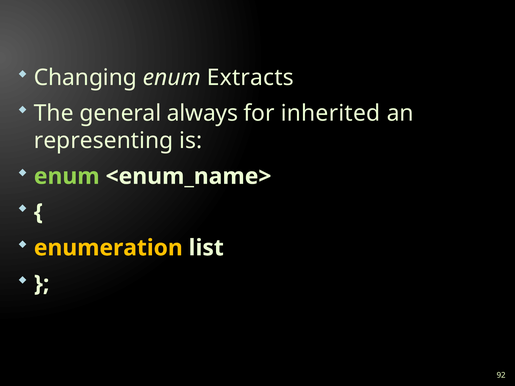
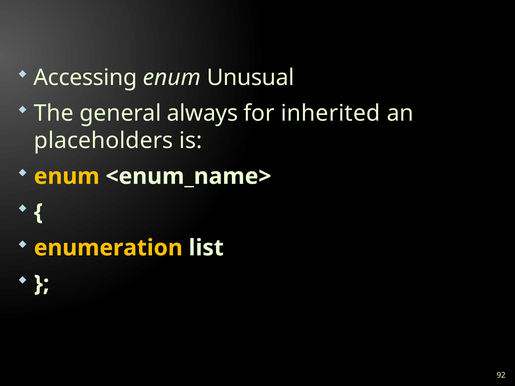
Changing: Changing -> Accessing
Extracts: Extracts -> Unusual
representing: representing -> placeholders
enum at (67, 176) colour: light green -> yellow
